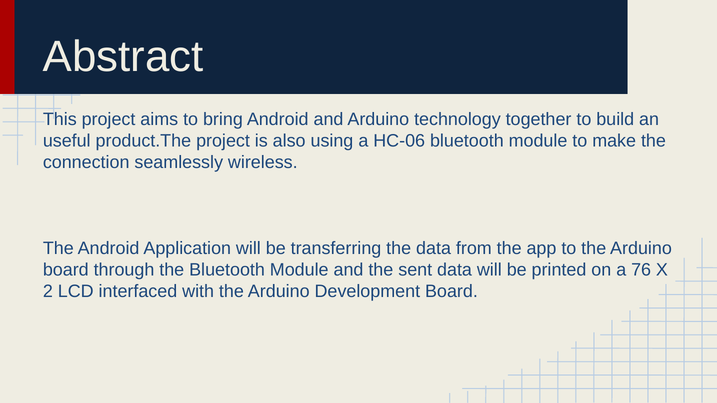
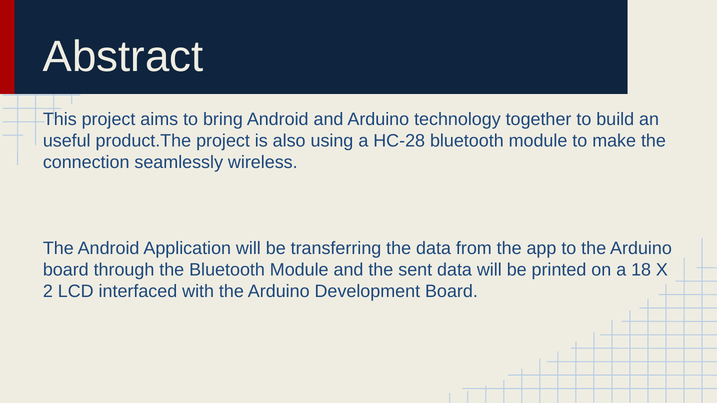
HC-06: HC-06 -> HC-28
76: 76 -> 18
